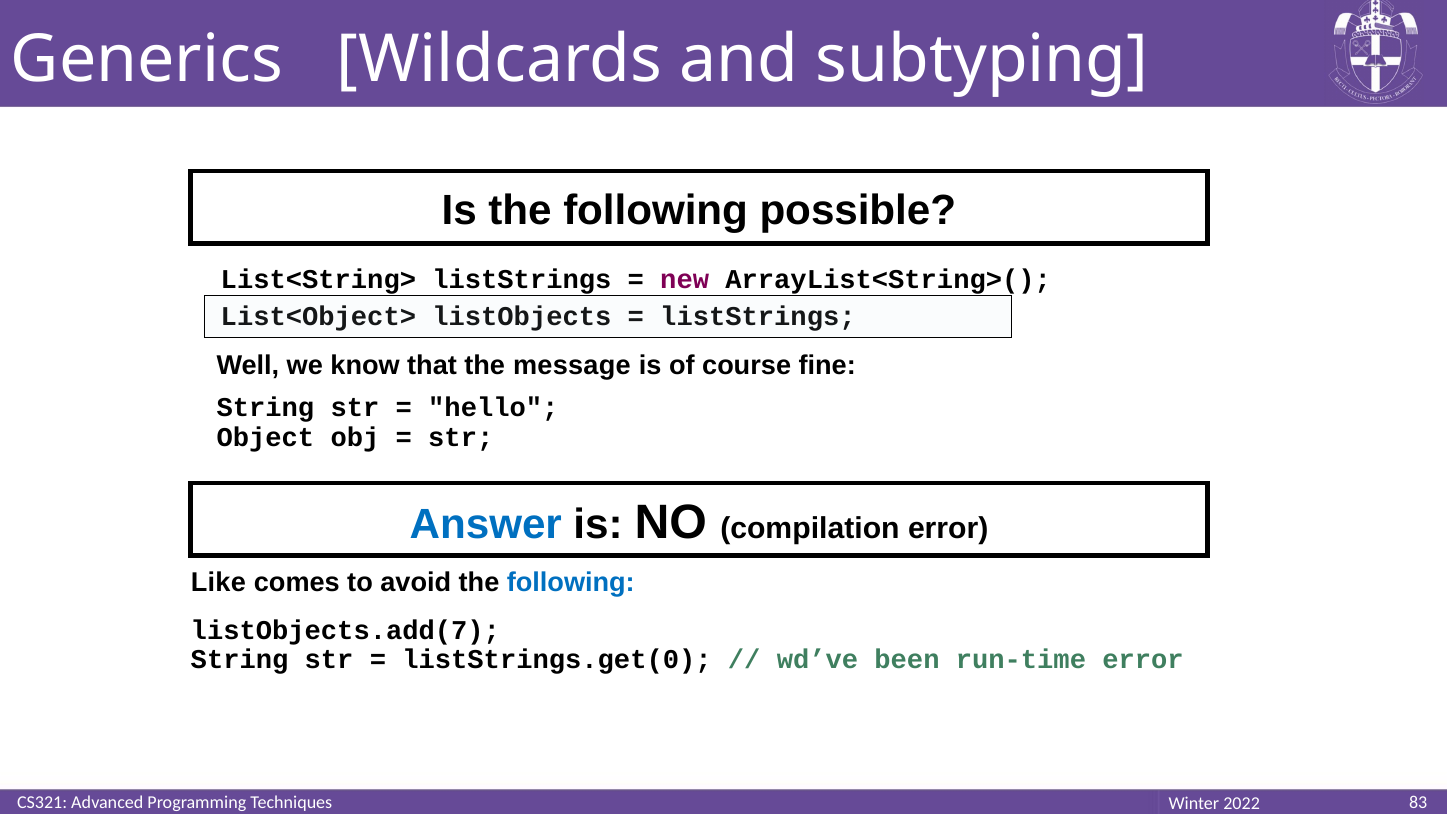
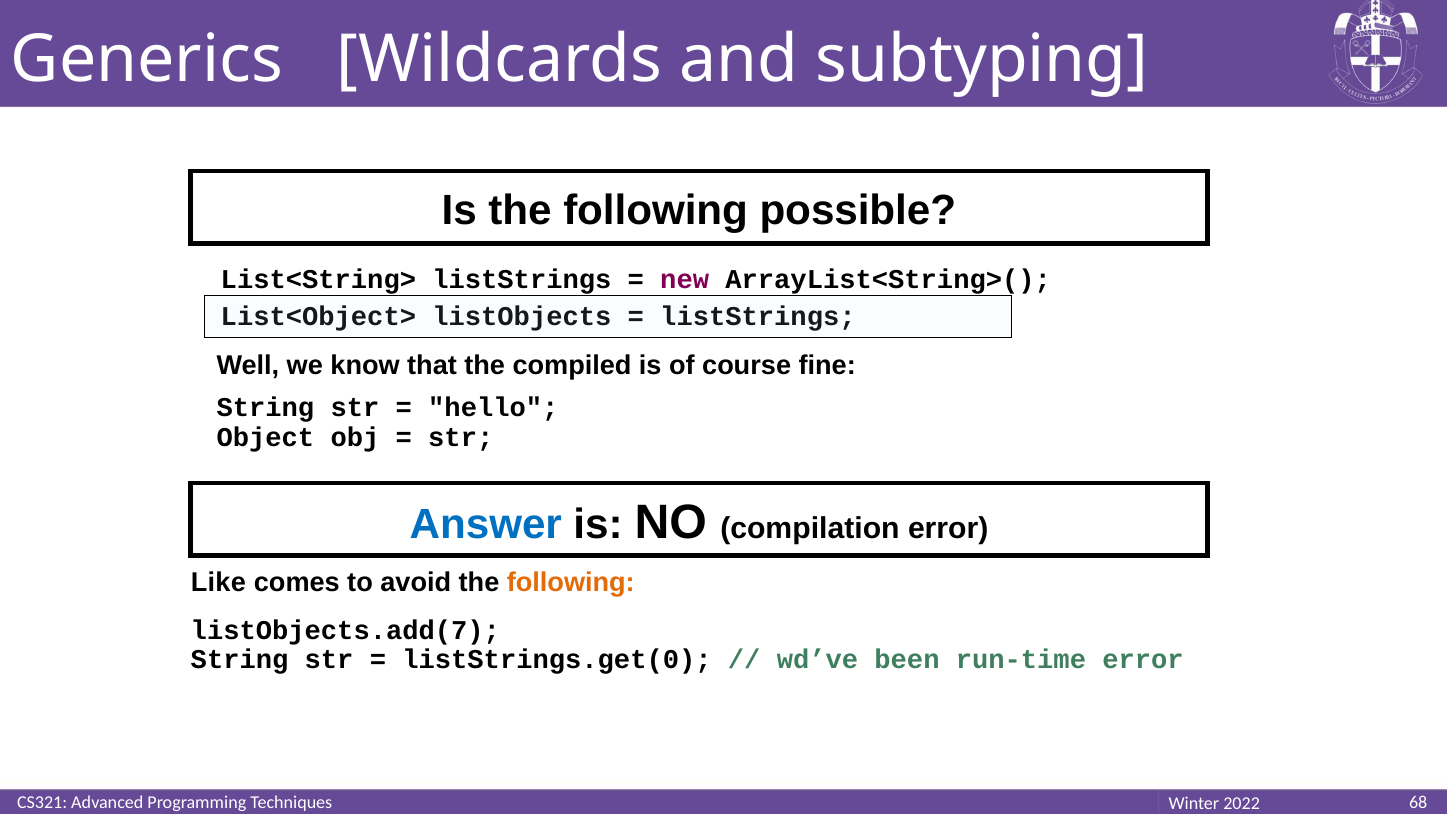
message: message -> compiled
following at (571, 582) colour: blue -> orange
83: 83 -> 68
